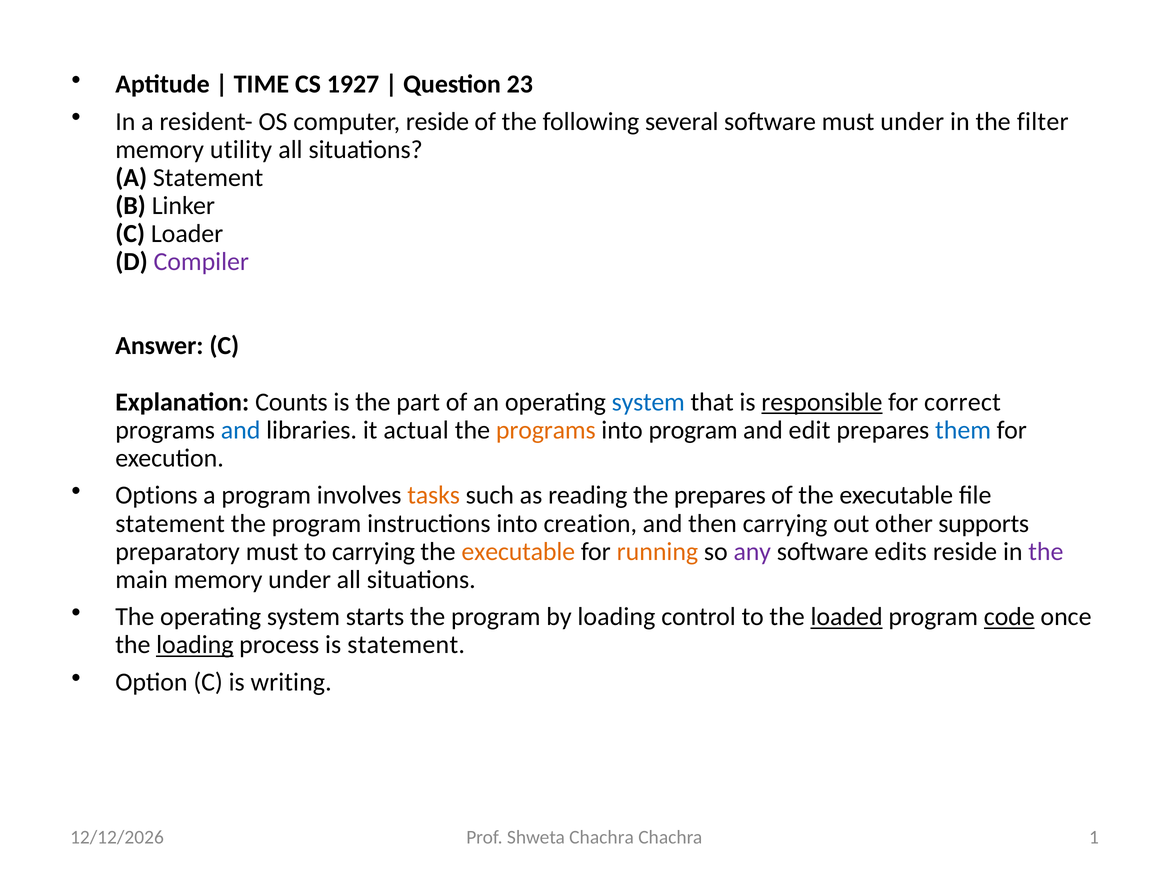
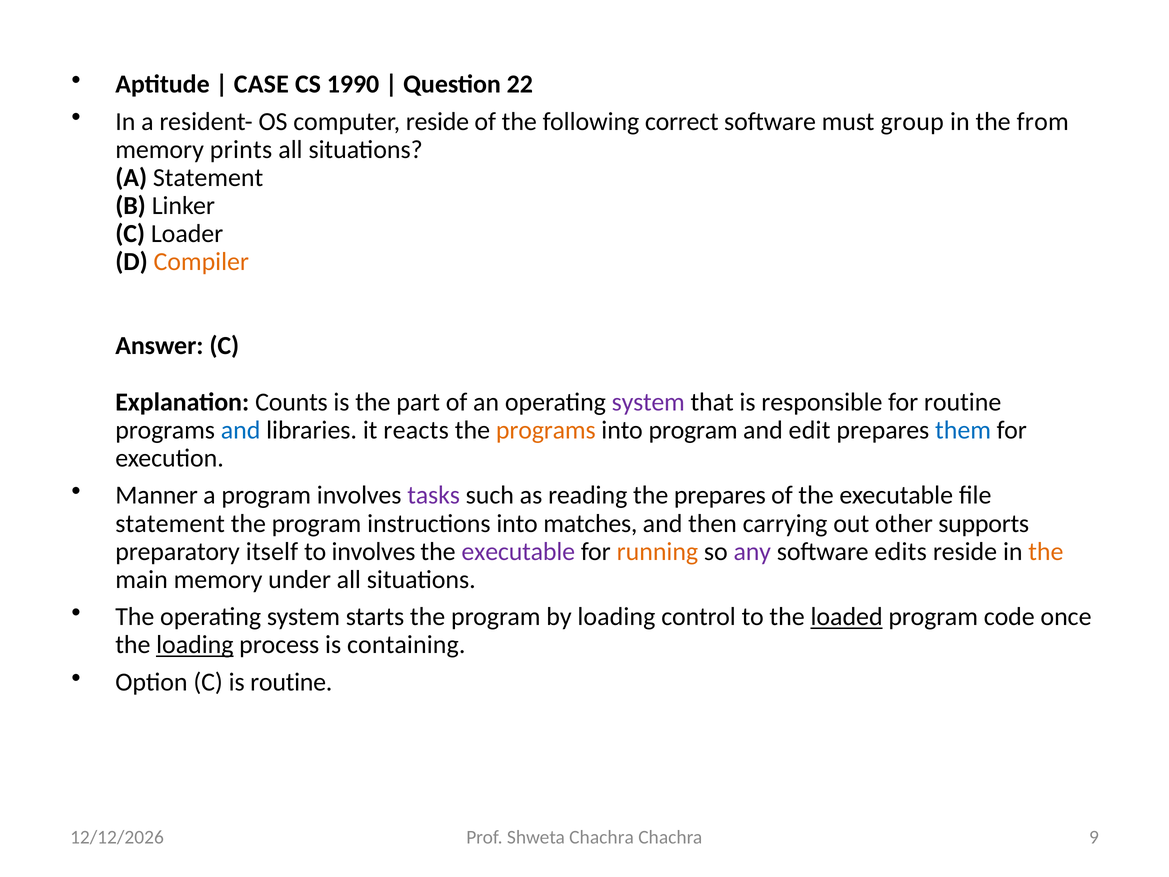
TIME: TIME -> CASE
1927: 1927 -> 1990
23: 23 -> 22
several: several -> correct
must under: under -> group
filter: filter -> from
utility: utility -> prints
Compiler colour: purple -> orange
system at (648, 402) colour: blue -> purple
responsible underline: present -> none
for correct: correct -> routine
actual: actual -> reacts
Options: Options -> Manner
tasks colour: orange -> purple
creation: creation -> matches
preparatory must: must -> itself
to carrying: carrying -> involves
executable at (518, 551) colour: orange -> purple
the at (1046, 551) colour: purple -> orange
code underline: present -> none
is statement: statement -> containing
is writing: writing -> routine
1: 1 -> 9
